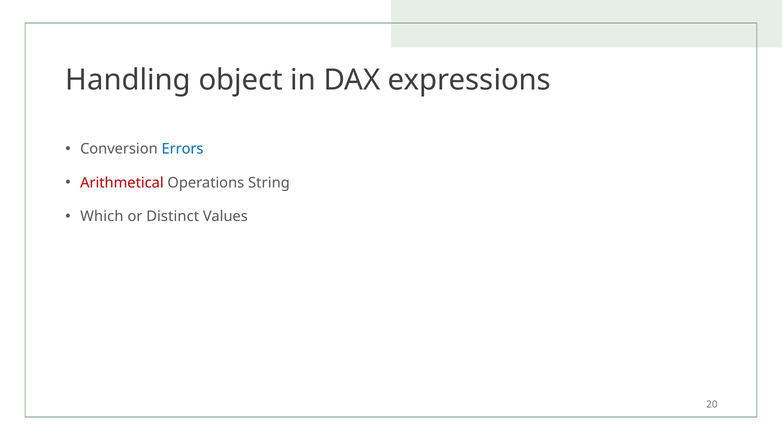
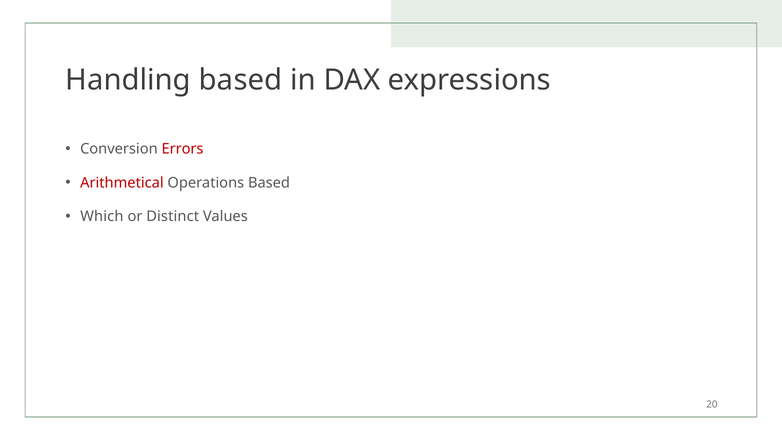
Handling object: object -> based
Errors colour: blue -> red
Operations String: String -> Based
